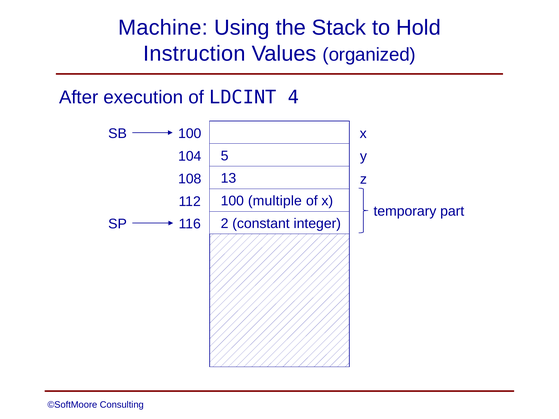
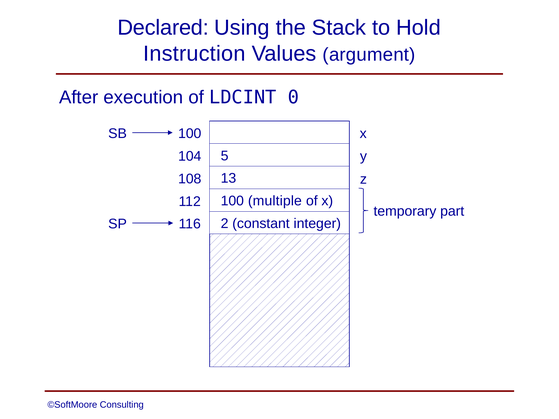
Machine: Machine -> Declared
organized: organized -> argument
4: 4 -> 0
